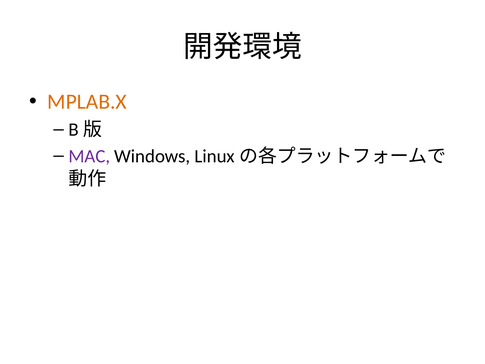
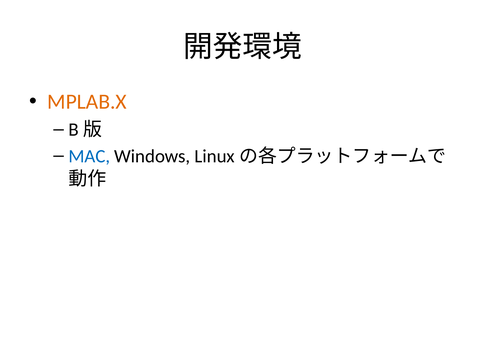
MAC colour: purple -> blue
